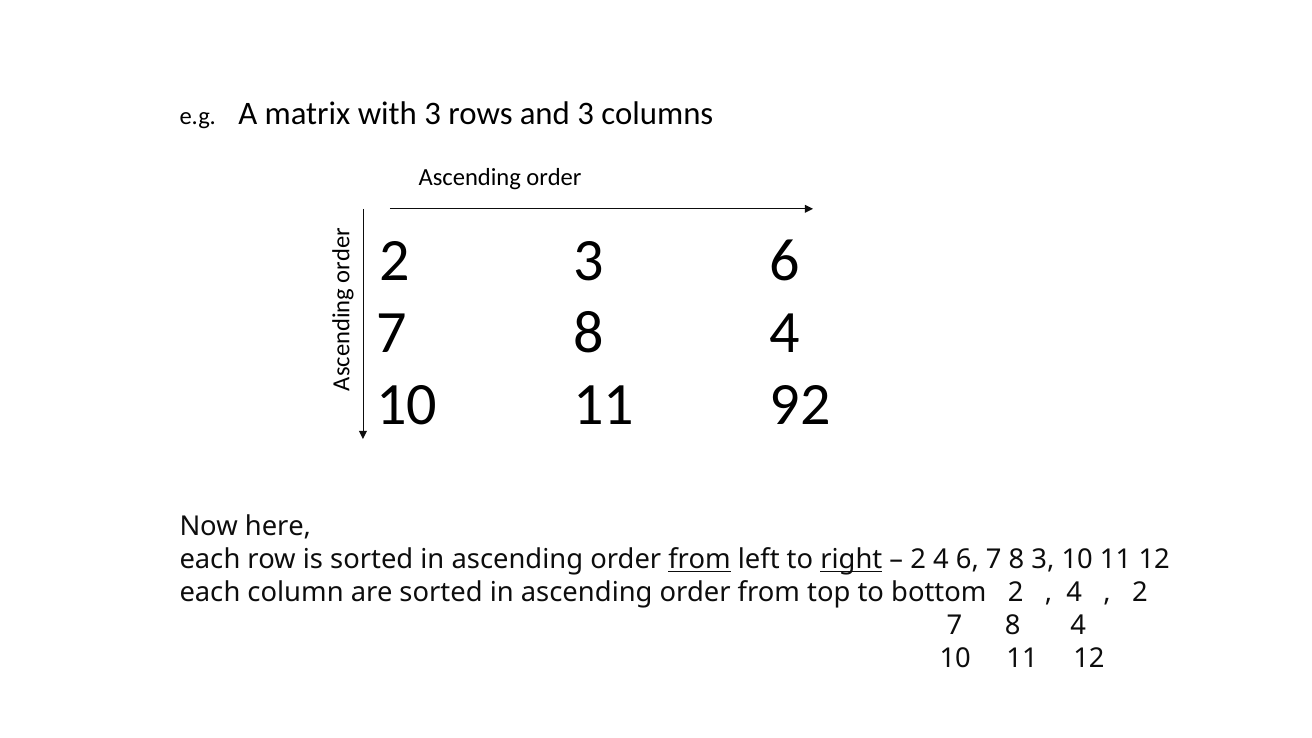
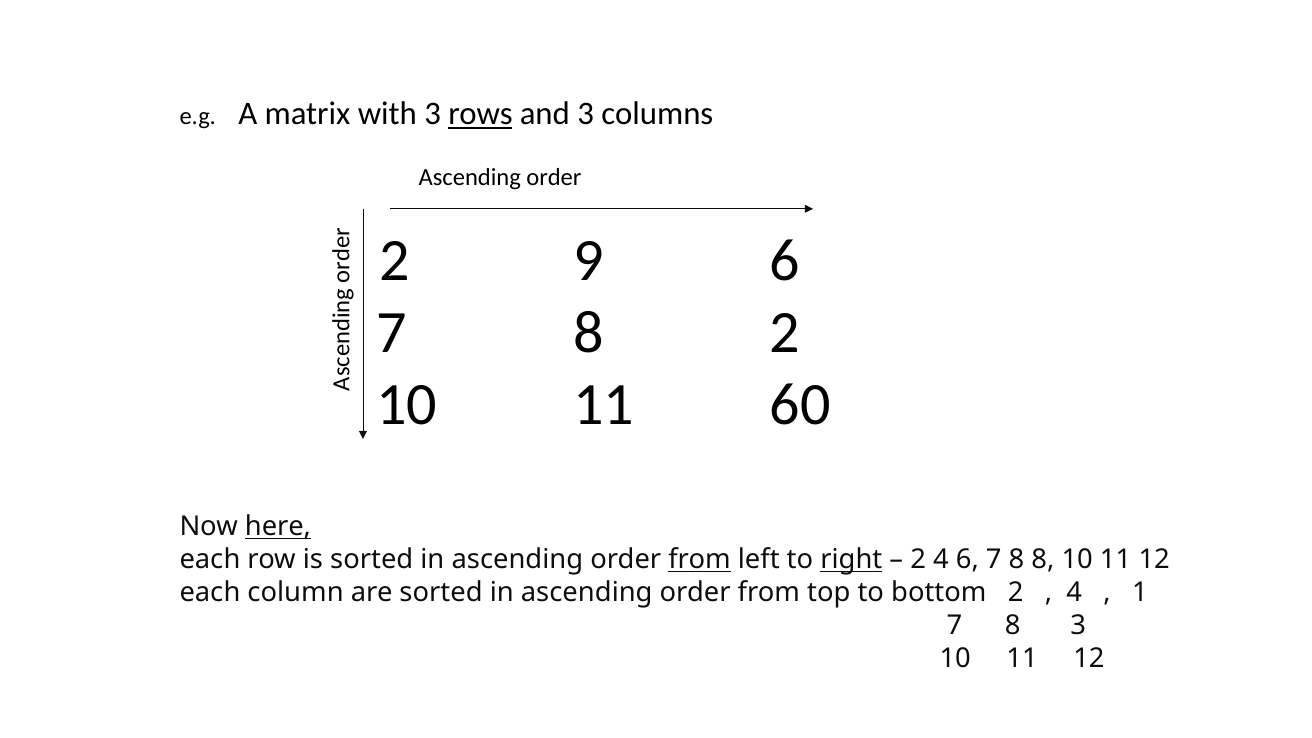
rows underline: none -> present
2 3: 3 -> 9
4 at (785, 332): 4 -> 2
92: 92 -> 60
here underline: none -> present
8 3: 3 -> 8
2 at (1140, 593): 2 -> 1
4 at (1078, 625): 4 -> 3
